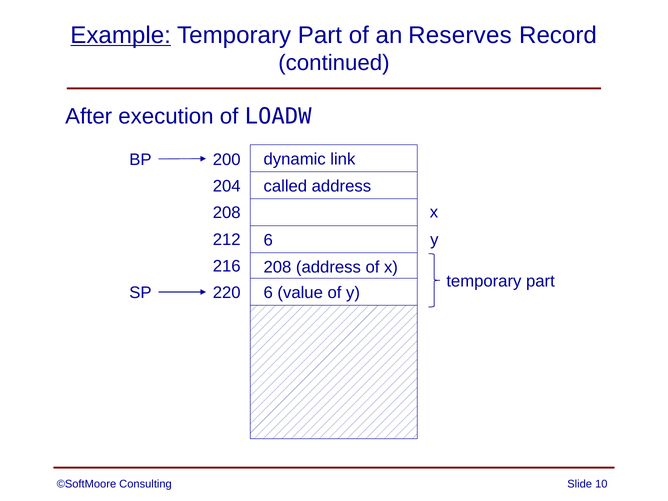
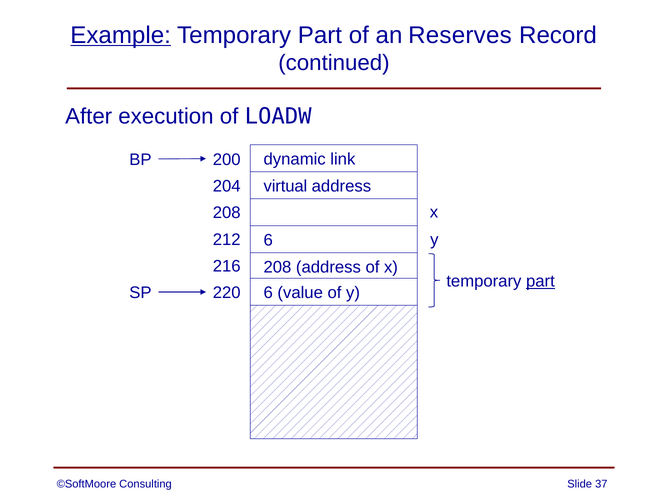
called: called -> virtual
part at (540, 281) underline: none -> present
10: 10 -> 37
